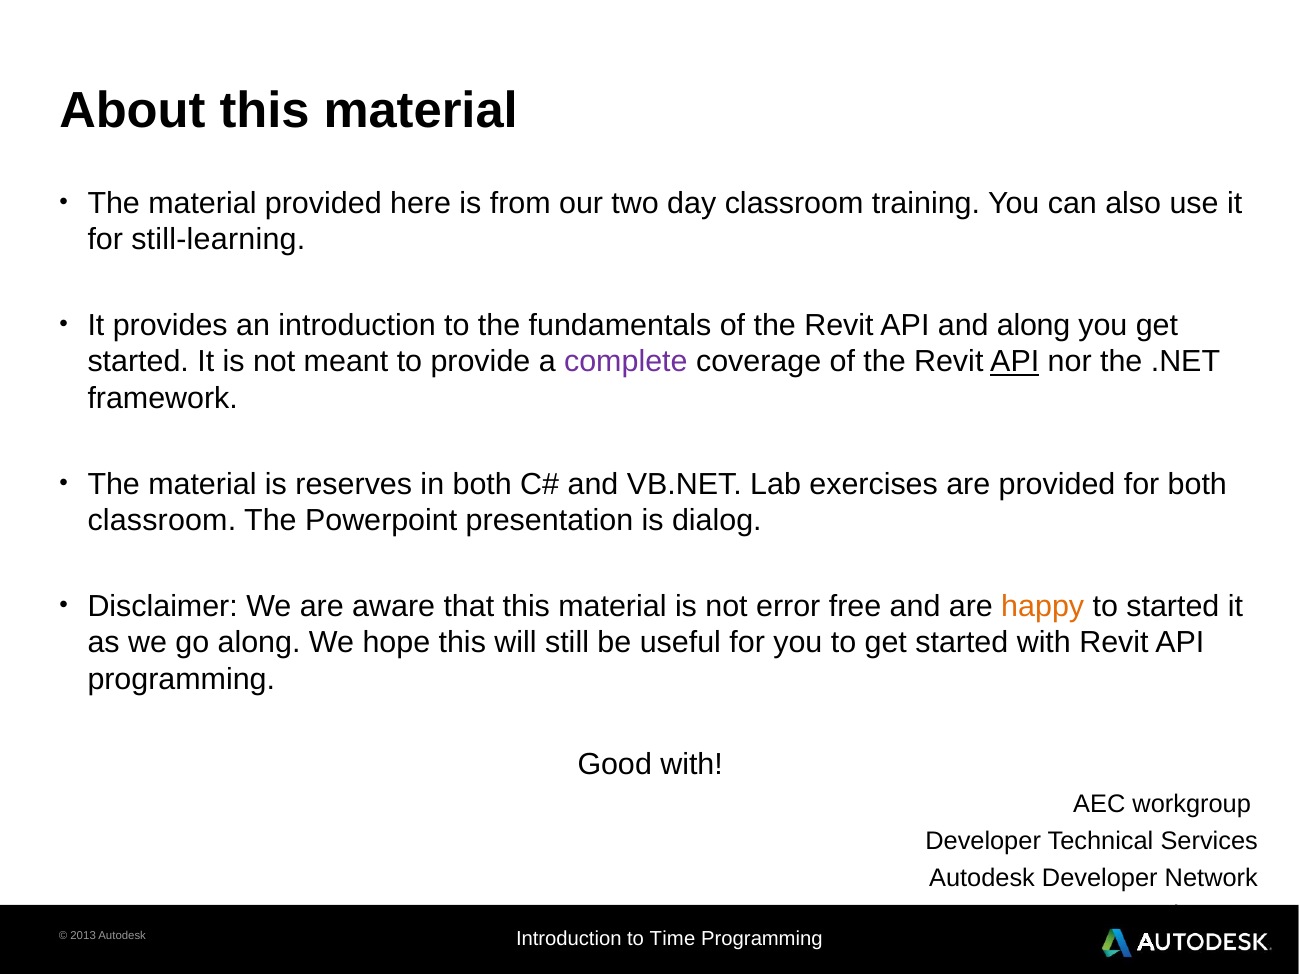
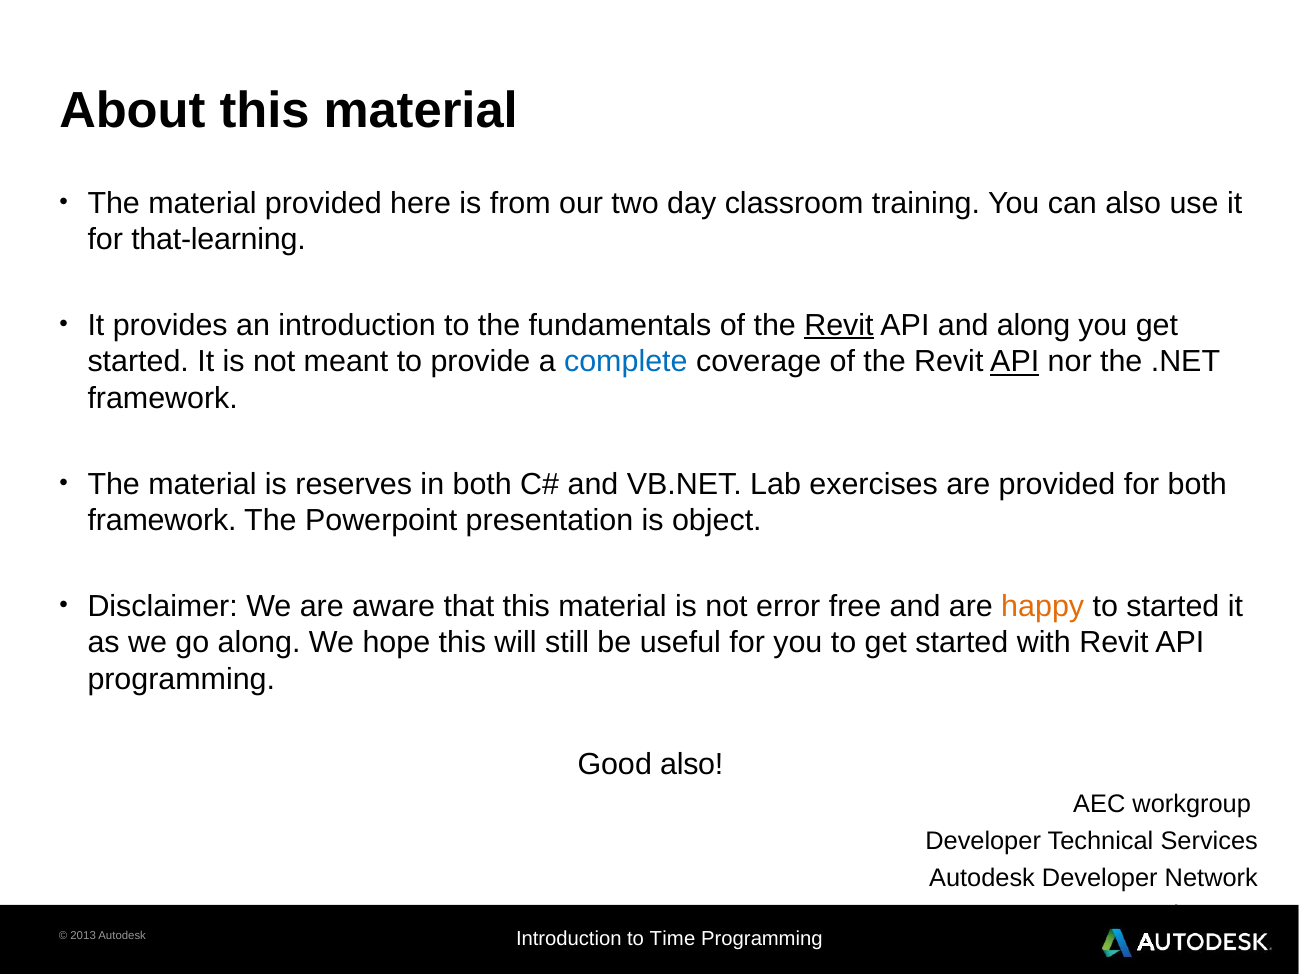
still-learning: still-learning -> that-learning
Revit at (839, 325) underline: none -> present
complete colour: purple -> blue
classroom at (162, 521): classroom -> framework
dialog: dialog -> object
Good with: with -> also
